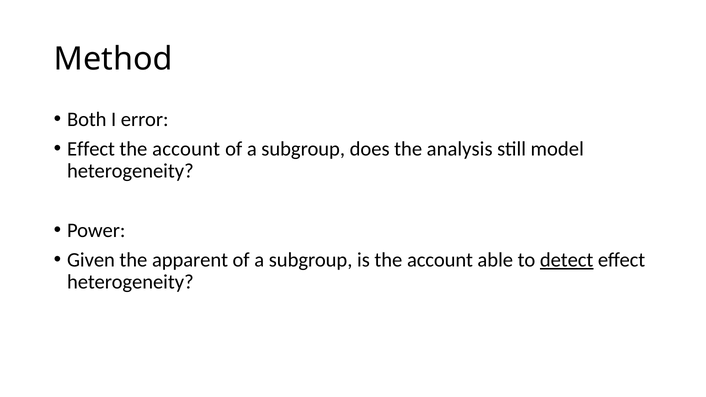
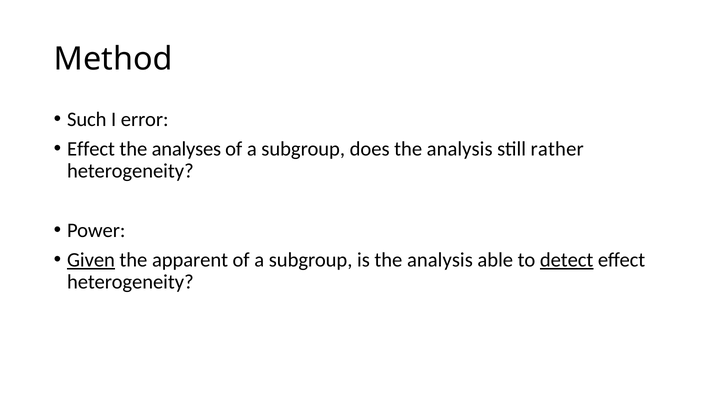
Both: Both -> Such
account at (186, 149): account -> analyses
model: model -> rather
Given underline: none -> present
is the account: account -> analysis
